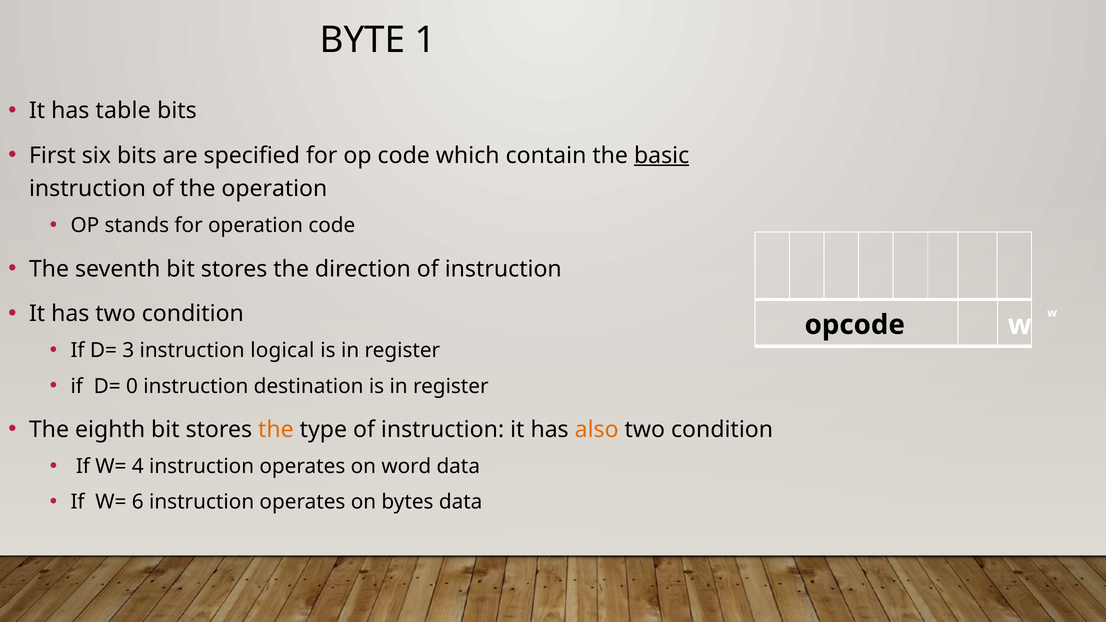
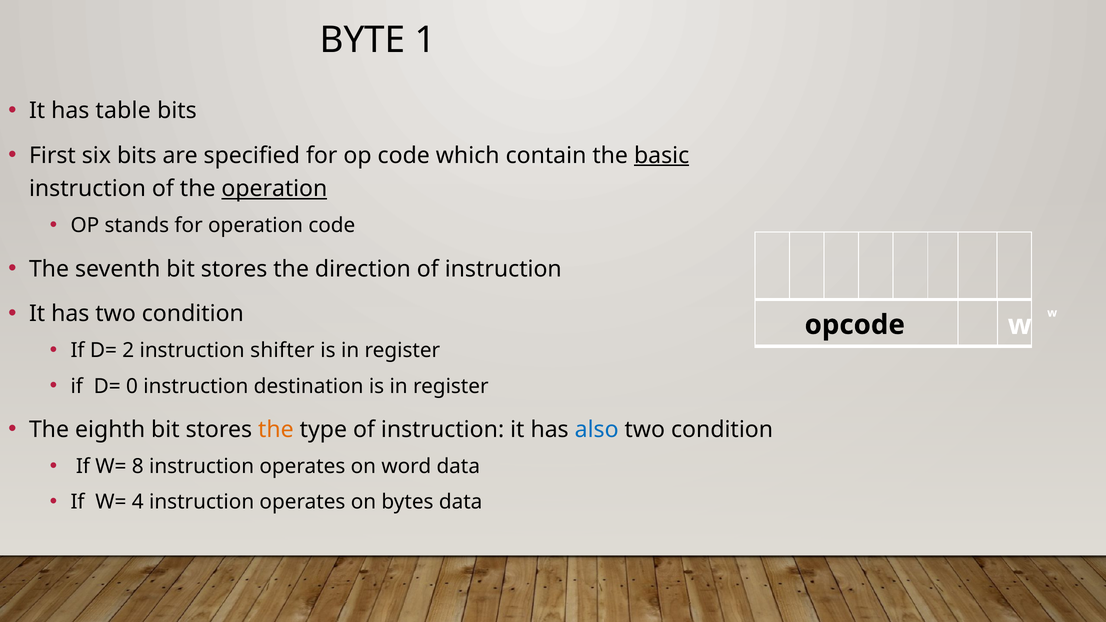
operation at (274, 189) underline: none -> present
3: 3 -> 2
logical: logical -> shifter
also colour: orange -> blue
4: 4 -> 8
6: 6 -> 4
